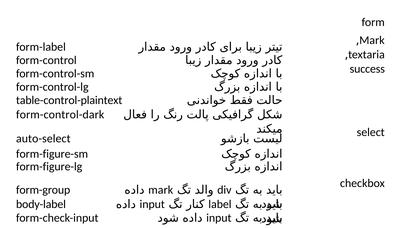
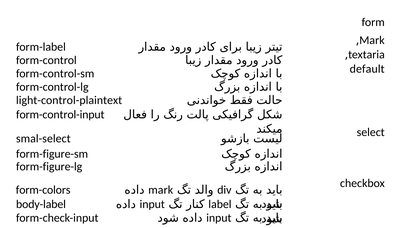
success: success -> default
table-control-plaintext: table-control-plaintext -> light-control-plaintext
form-control-dark: form-control-dark -> form-control-input
auto-select: auto-select -> smal-select
form-group: form-group -> form-colors
